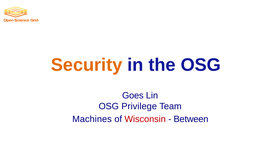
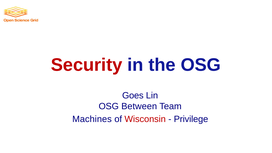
Security colour: orange -> red
Privilege: Privilege -> Between
Between: Between -> Privilege
